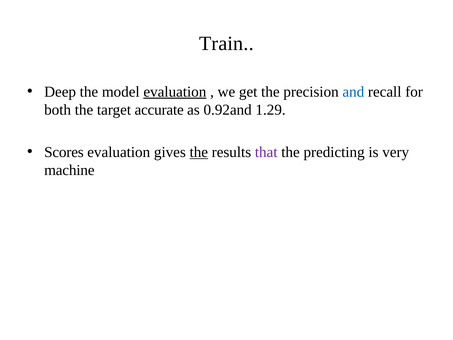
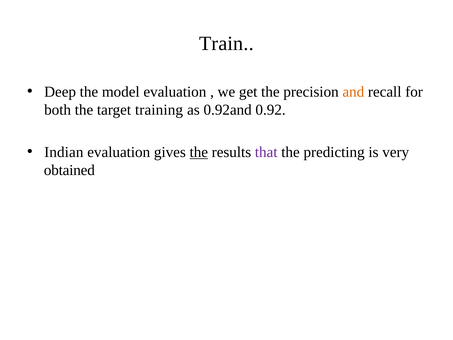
evaluation at (175, 92) underline: present -> none
and colour: blue -> orange
accurate: accurate -> training
1.29: 1.29 -> 0.92
Scores: Scores -> Indian
machine: machine -> obtained
